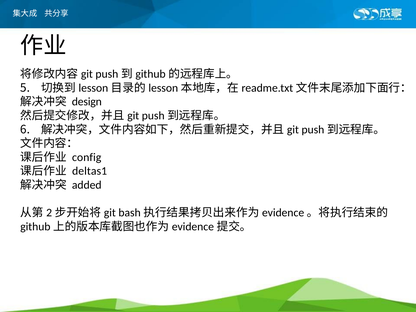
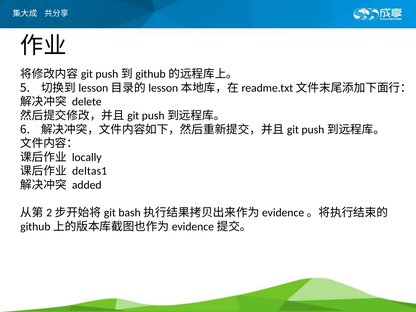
design: design -> delete
config: config -> locally
